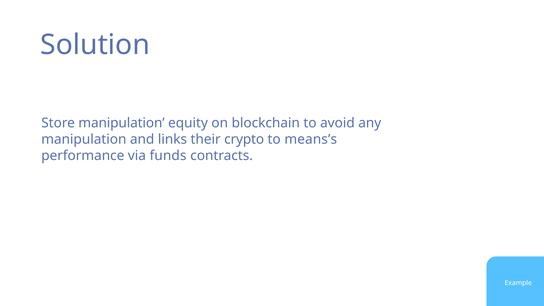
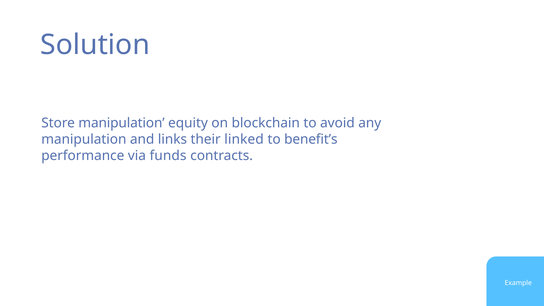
crypto: crypto -> linked
means’s: means’s -> benefit’s
